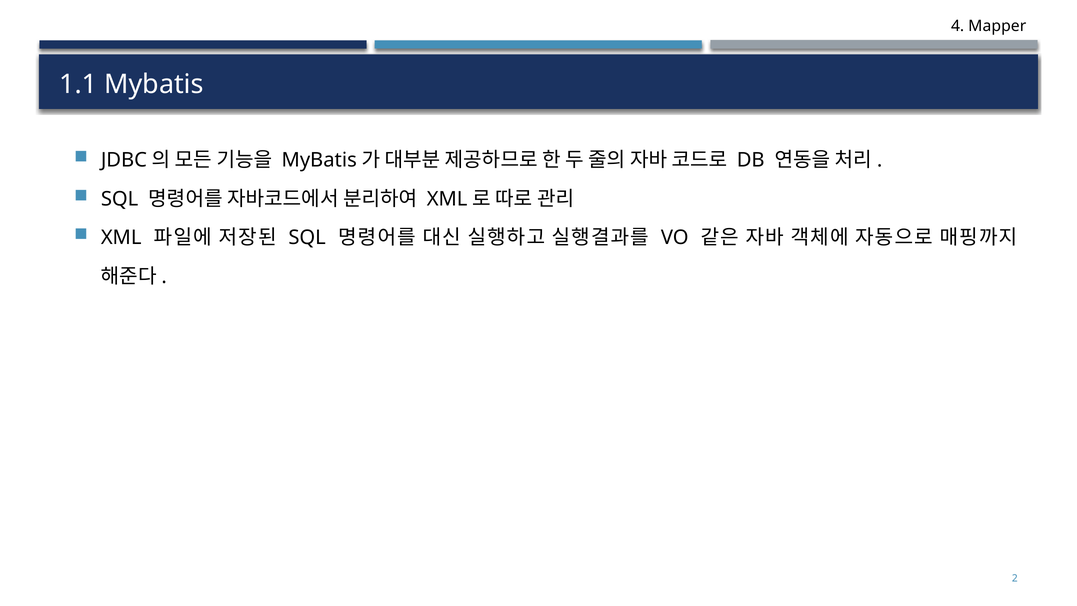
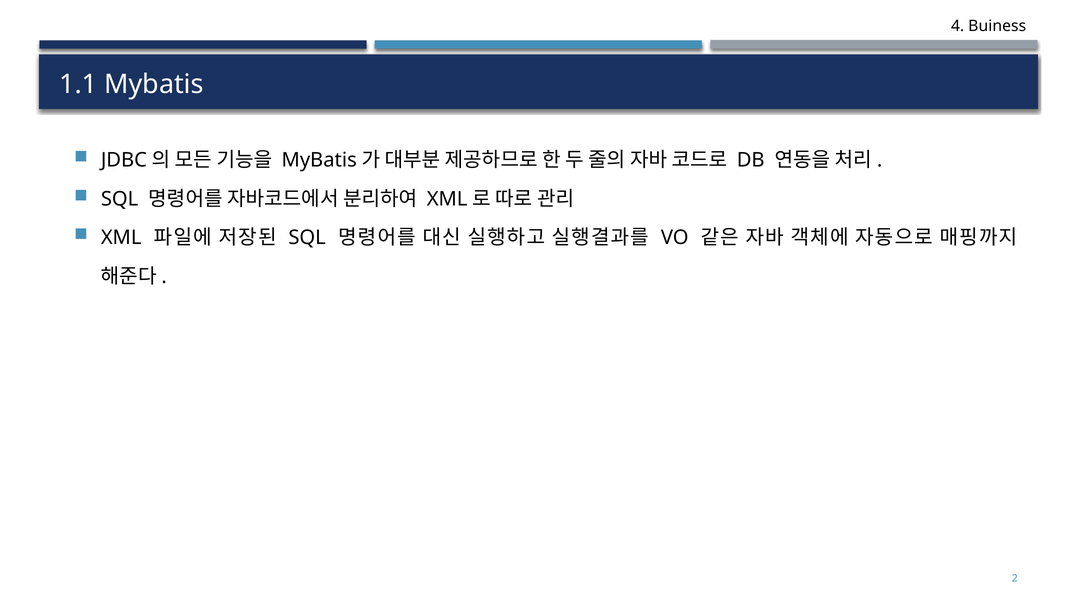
Mapper: Mapper -> Buiness
